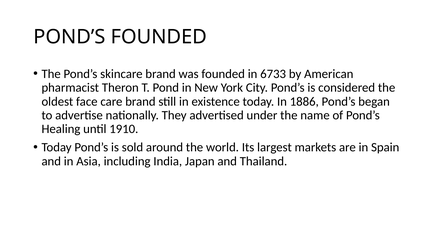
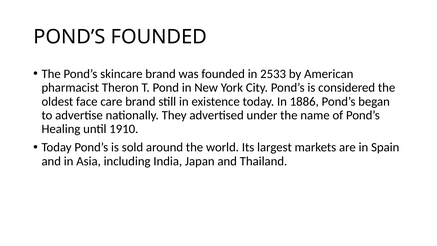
6733: 6733 -> 2533
